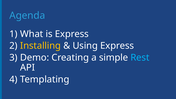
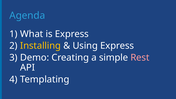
Rest colour: light blue -> pink
